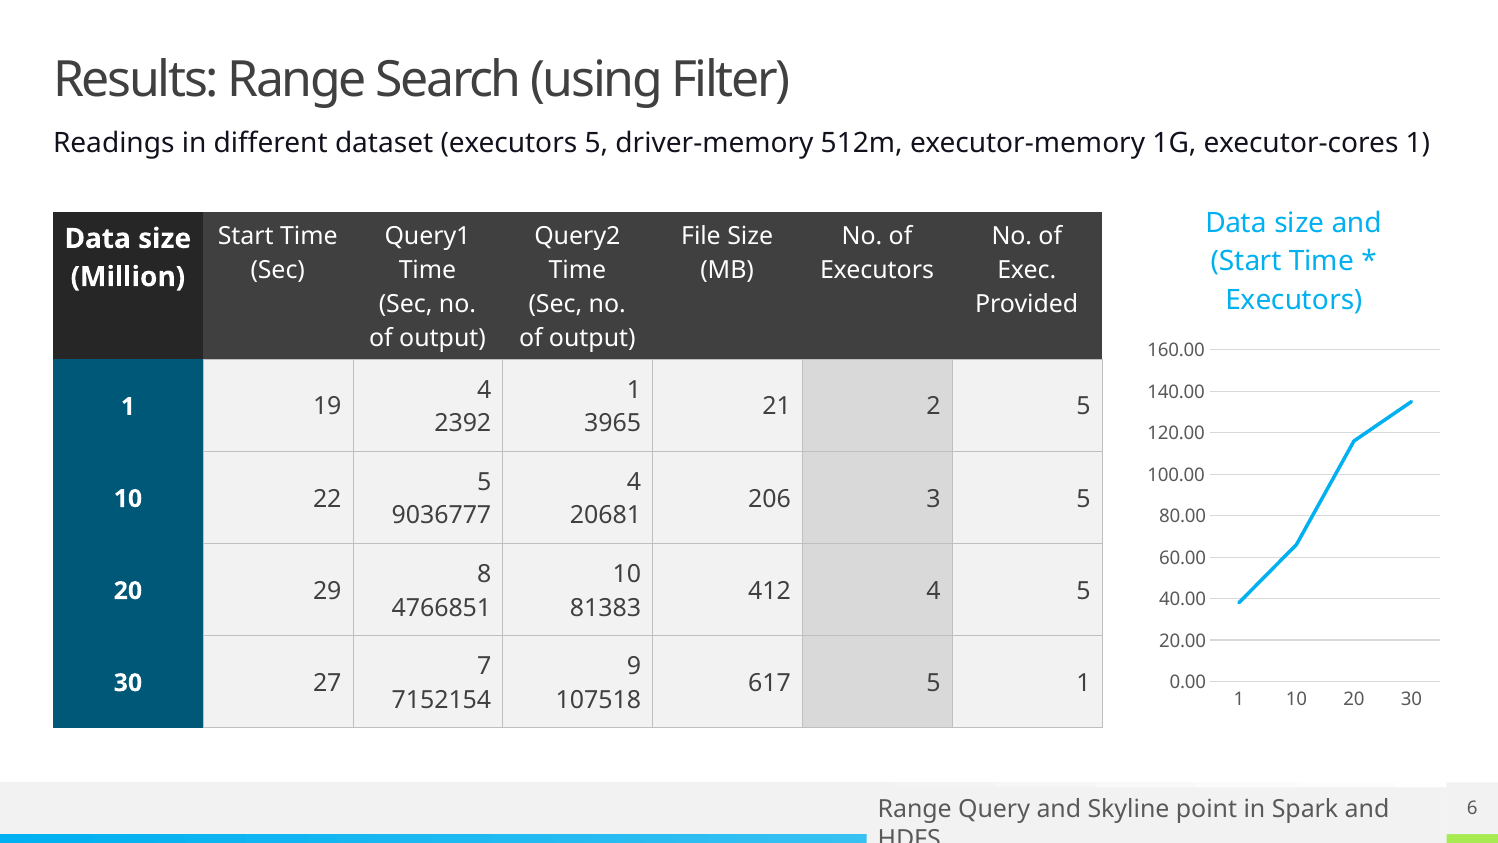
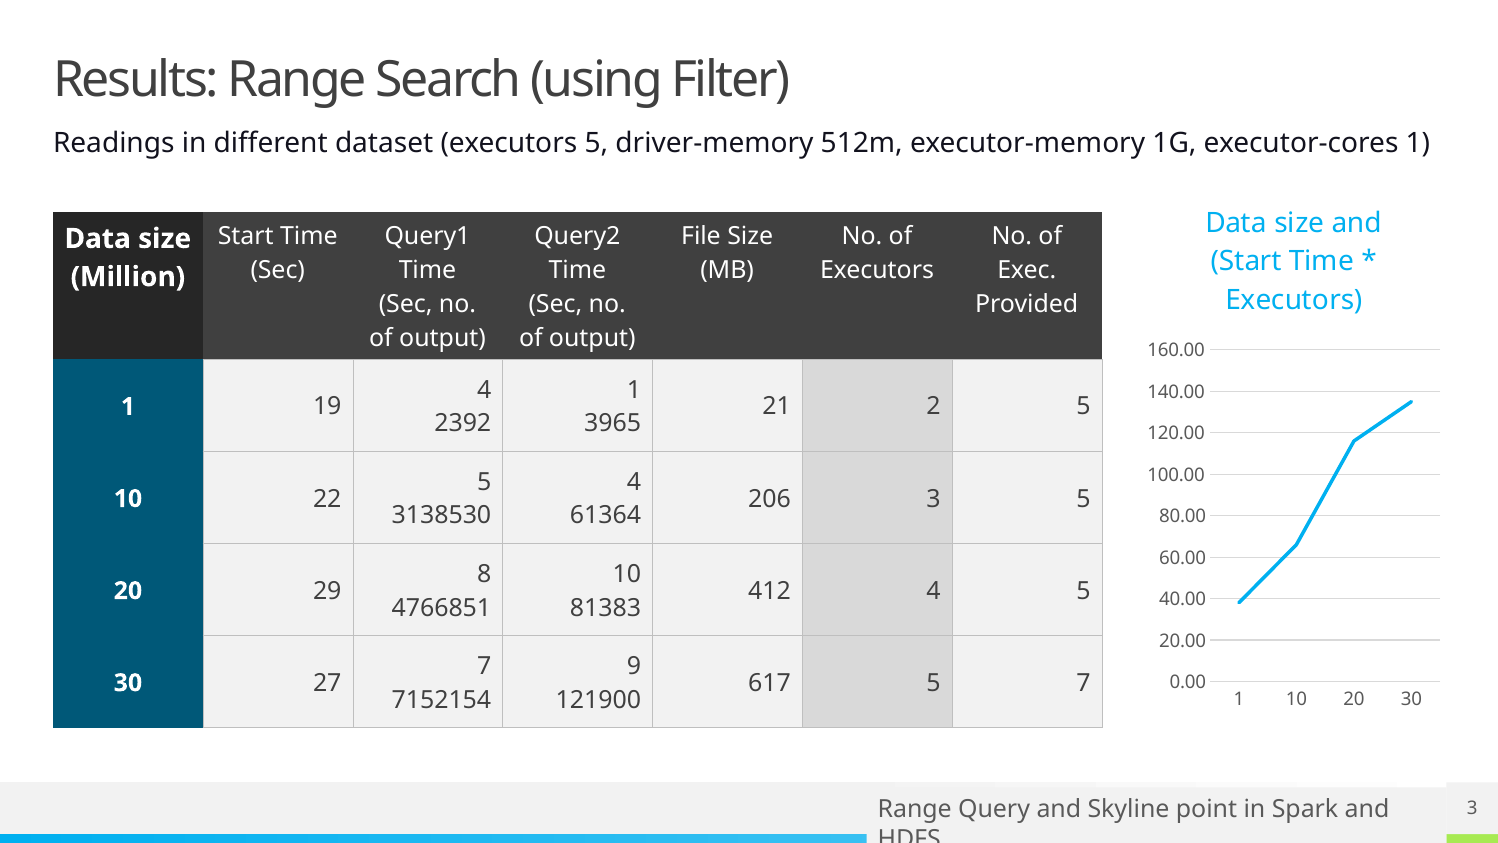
9036777: 9036777 -> 3138530
20681: 20681 -> 61364
5 1: 1 -> 7
107518: 107518 -> 121900
6 at (1472, 808): 6 -> 3
